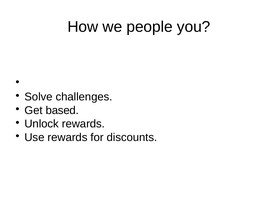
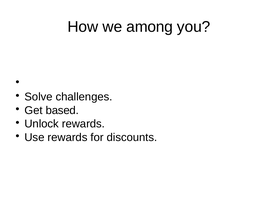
people: people -> among
